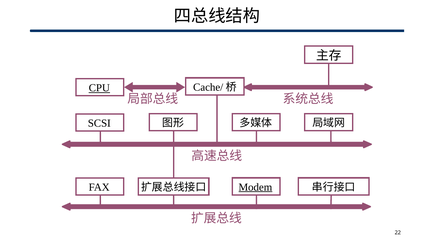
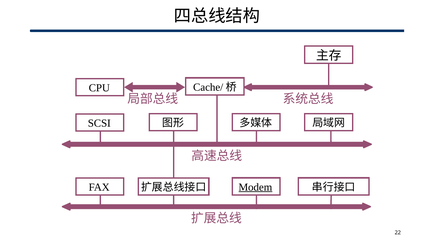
CPU underline: present -> none
